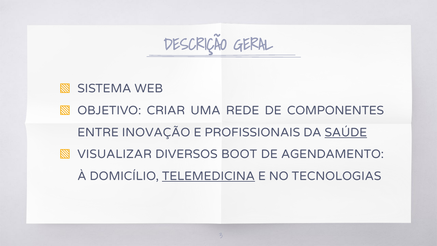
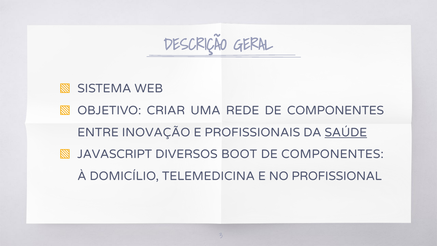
VISUALIZAR: VISUALIZAR -> JAVASCRIPT
AGENDAMENTO at (333, 154): AGENDAMENTO -> COMPONENTES
TELEMEDICINA underline: present -> none
TECNOLOGIAS: TECNOLOGIAS -> PROFISSIONAL
